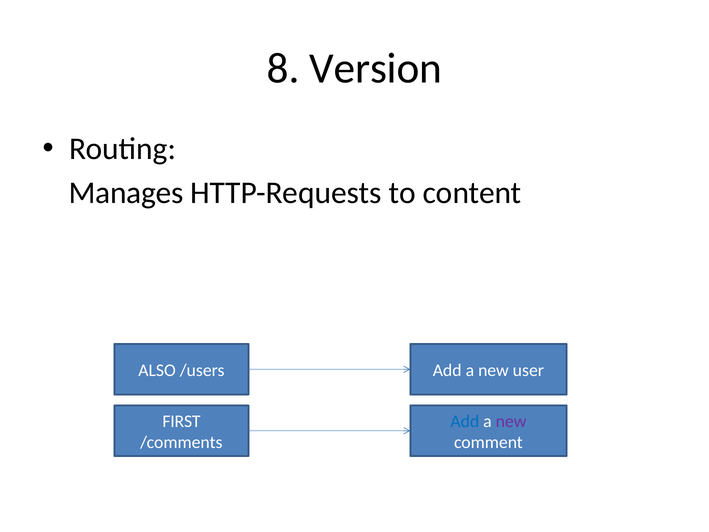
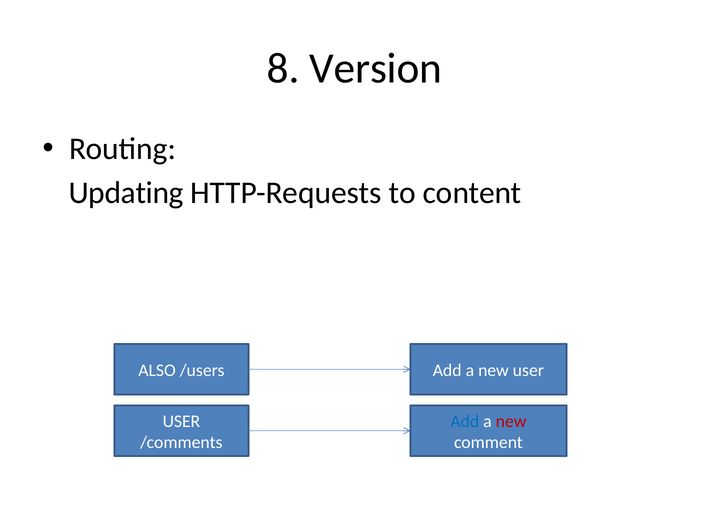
Manages: Manages -> Updating
FIRST at (182, 421): FIRST -> USER
new at (511, 421) colour: purple -> red
